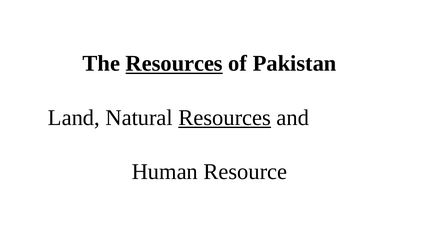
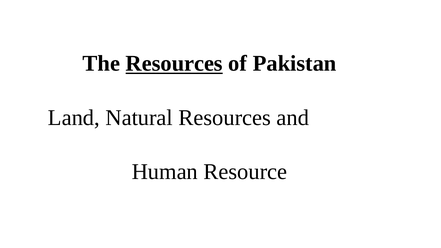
Resources at (225, 118) underline: present -> none
